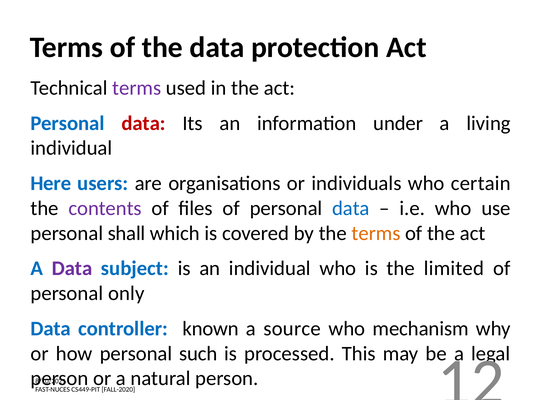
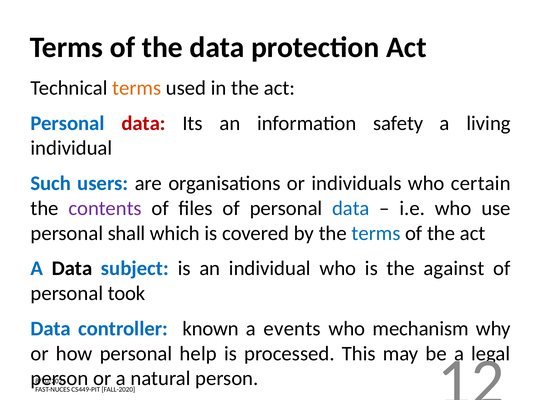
terms at (137, 88) colour: purple -> orange
under: under -> safety
Here: Here -> Such
terms at (376, 233) colour: orange -> blue
Data at (72, 269) colour: purple -> black
limited: limited -> against
only: only -> took
source: source -> events
such: such -> help
